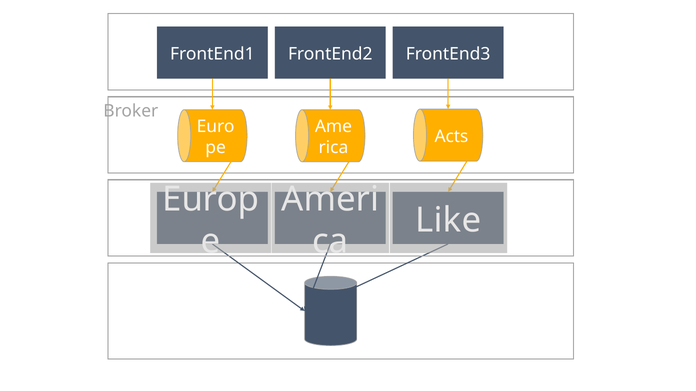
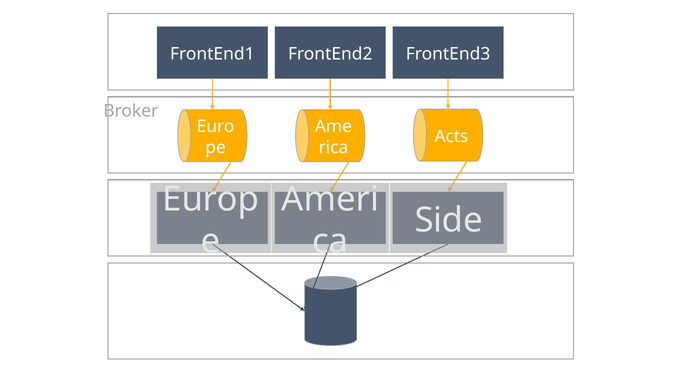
Like: Like -> Side
